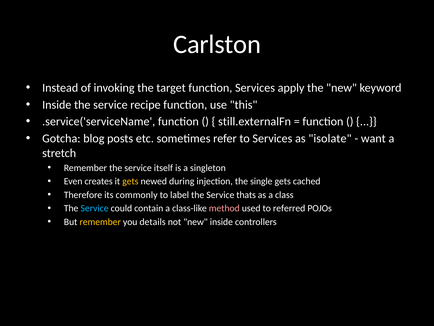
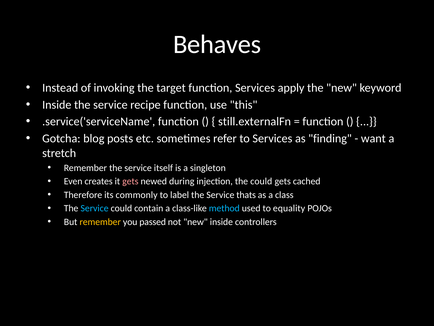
Carlston: Carlston -> Behaves
isolate: isolate -> finding
gets at (130, 181) colour: yellow -> pink
the single: single -> could
method colour: pink -> light blue
referred: referred -> equality
details: details -> passed
